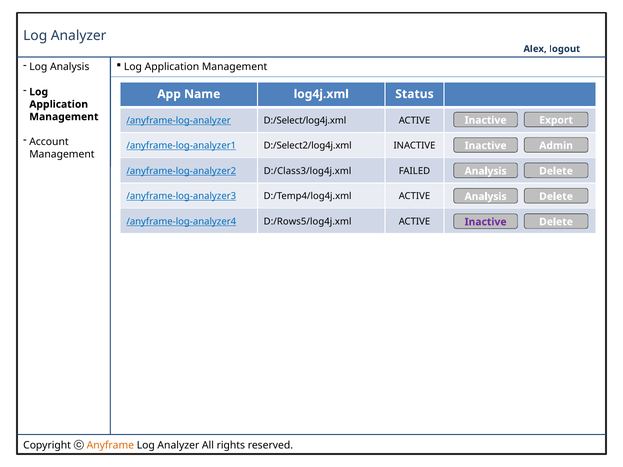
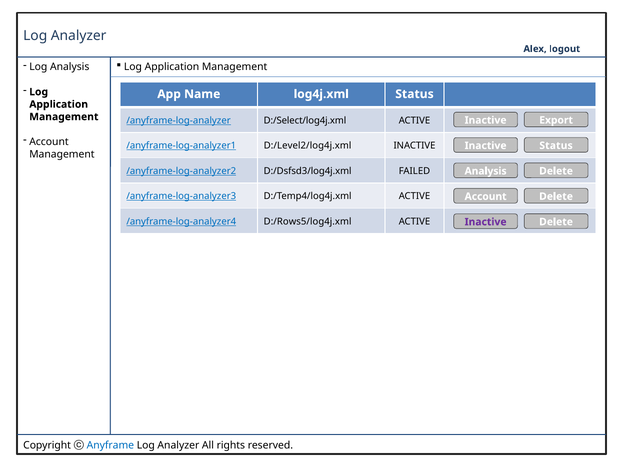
D:/Select2/log4j.xml: D:/Select2/log4j.xml -> D:/Level2/log4j.xml
Inactive Admin: Admin -> Status
D:/Class3/log4j.xml: D:/Class3/log4j.xml -> D:/Dsfsd3/log4j.xml
Analysis at (486, 197): Analysis -> Account
Anyframe colour: orange -> blue
